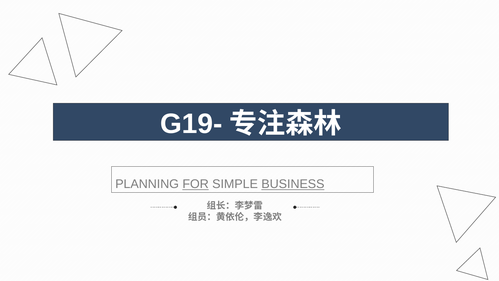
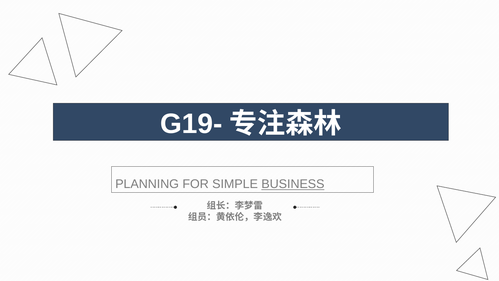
FOR underline: present -> none
